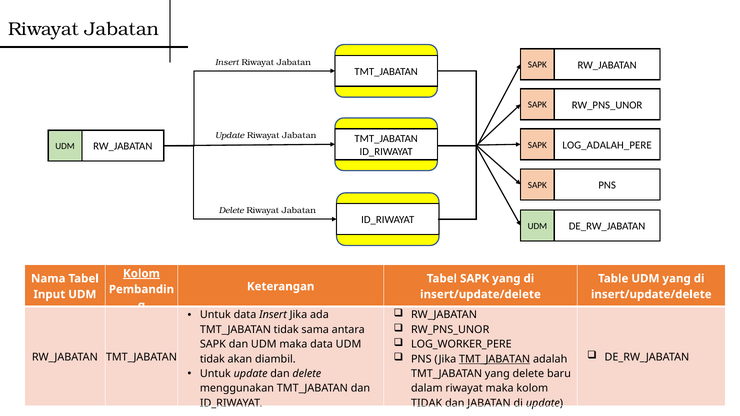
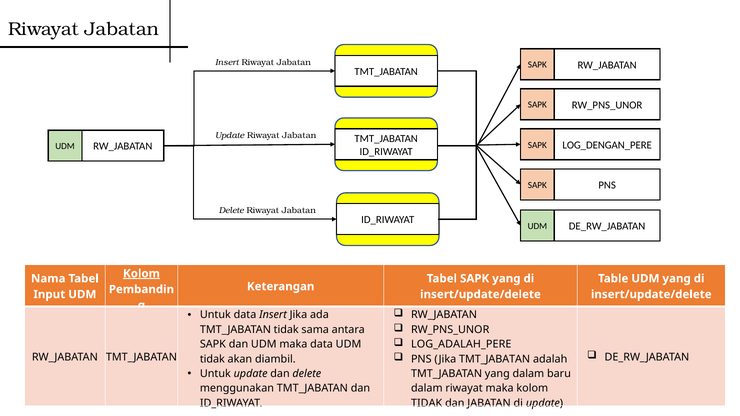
LOG_ADALAH_PERE: LOG_ADALAH_PERE -> LOG_DENGAN_PERE
LOG_WORKER_PERE: LOG_WORKER_PERE -> LOG_ADALAH_PERE
TMT_JABATAN at (495, 359) underline: present -> none
yang delete: delete -> dalam
